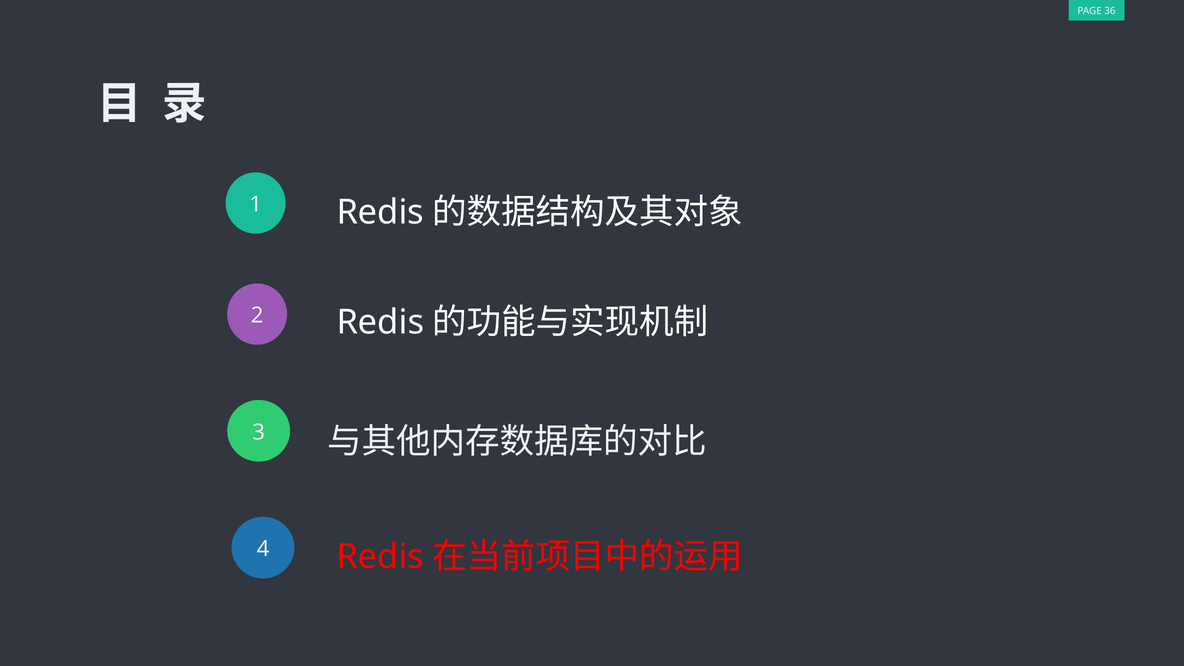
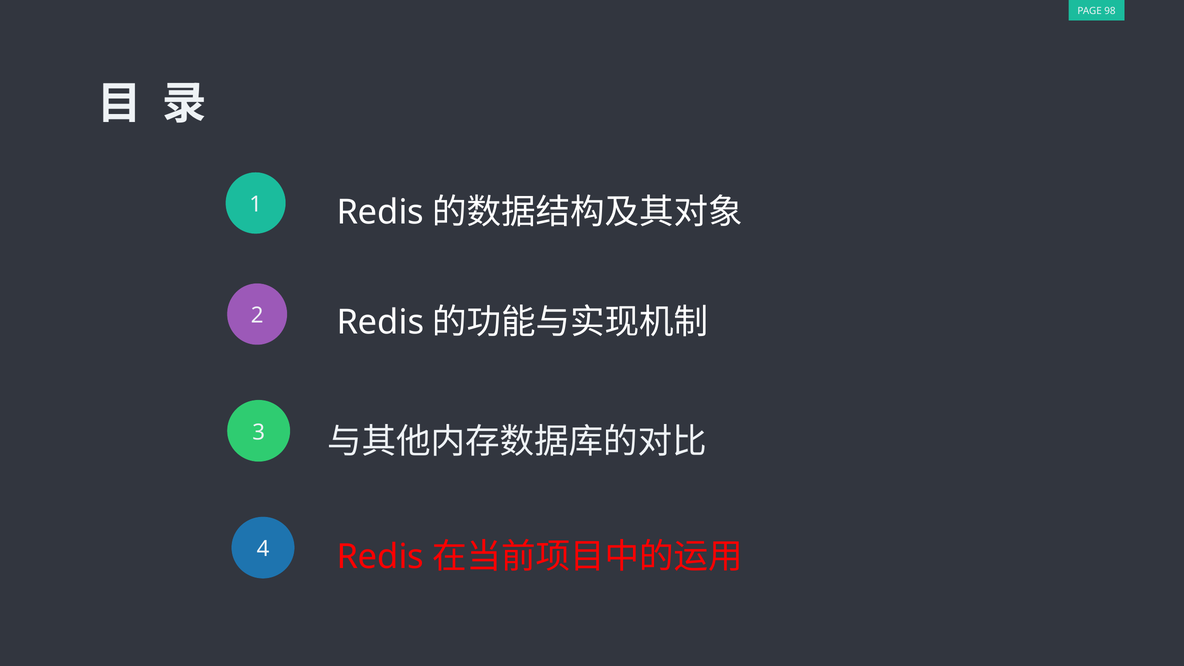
36: 36 -> 98
